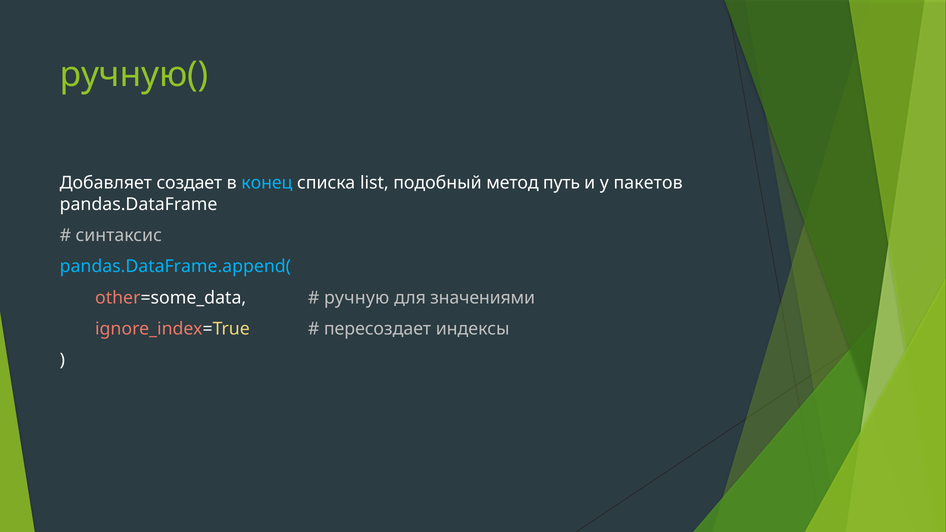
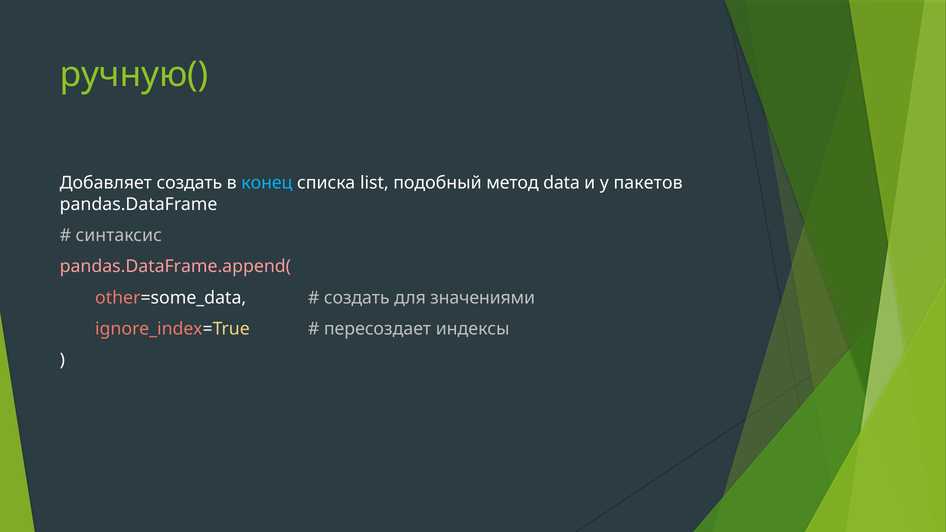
Добавляет создает: создает -> создать
путь: путь -> data
pandas.DataFrame.append( colour: light blue -> pink
ручную at (357, 298): ручную -> создать
